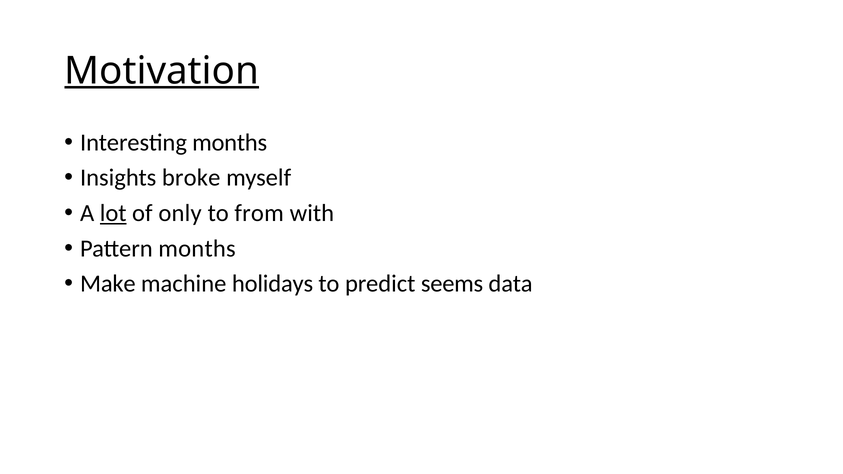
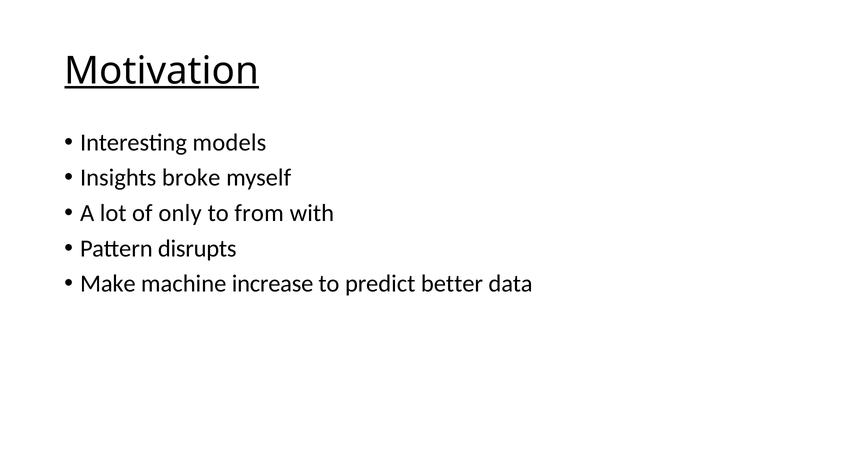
Interesting months: months -> models
lot underline: present -> none
Pattern months: months -> disrupts
holidays: holidays -> increase
seems: seems -> better
